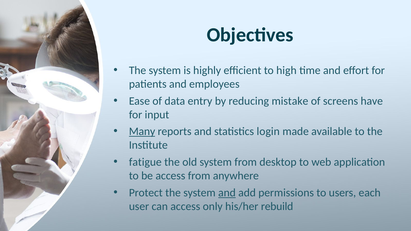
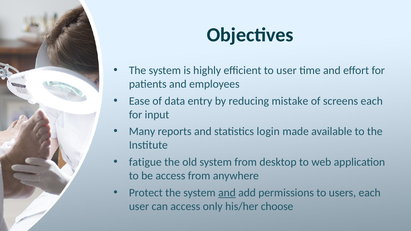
to high: high -> user
screens have: have -> each
Many underline: present -> none
rebuild: rebuild -> choose
